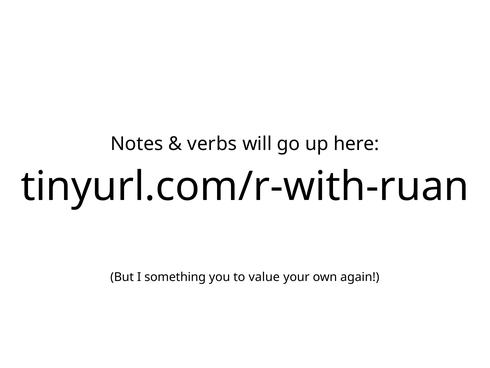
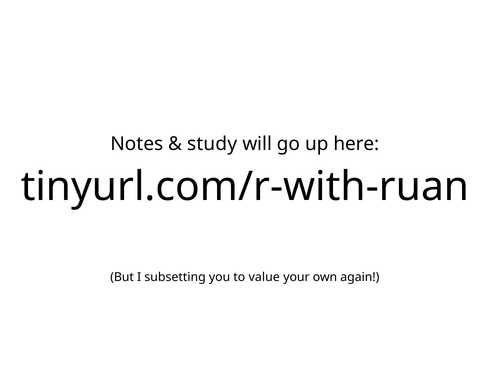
verbs: verbs -> study
something: something -> subsetting
